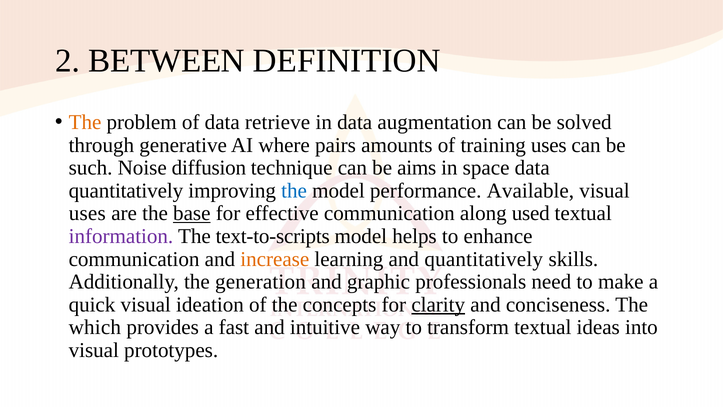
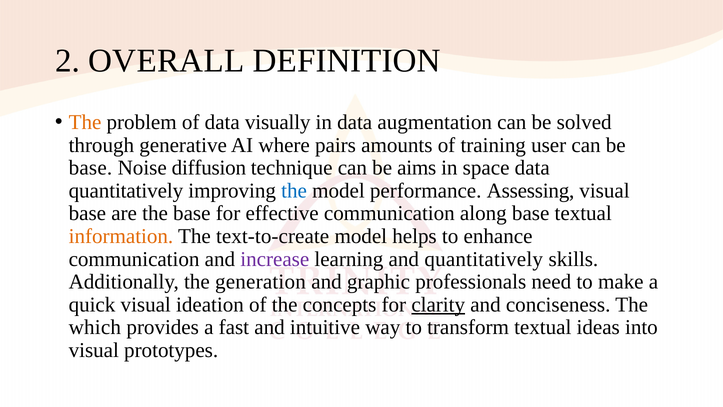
BETWEEN: BETWEEN -> OVERALL
retrieve: retrieve -> visually
training uses: uses -> user
such at (91, 168): such -> base
Available: Available -> Assessing
uses at (87, 213): uses -> base
base at (192, 213) underline: present -> none
along used: used -> base
information colour: purple -> orange
text-to-scripts: text-to-scripts -> text-to-create
increase colour: orange -> purple
